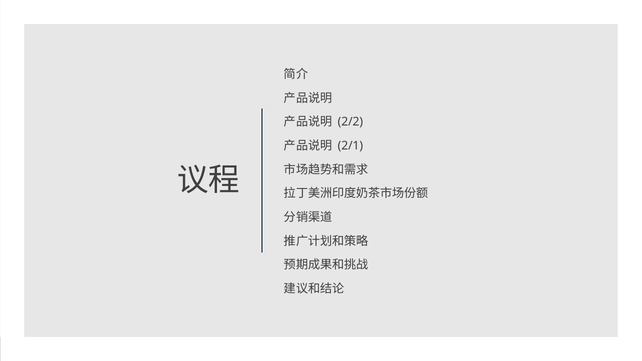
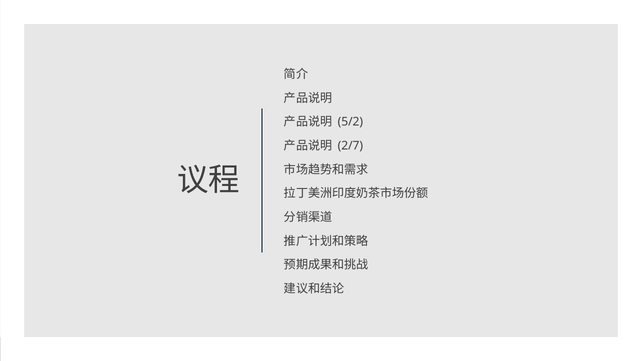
2/2: 2/2 -> 5/2
2/1: 2/1 -> 2/7
